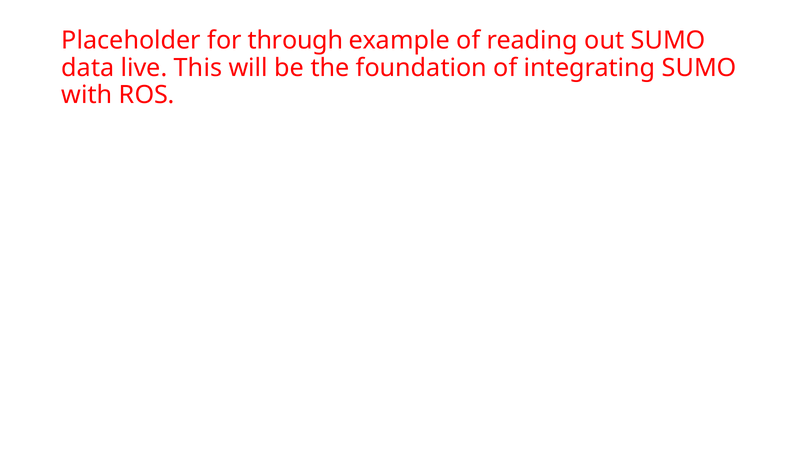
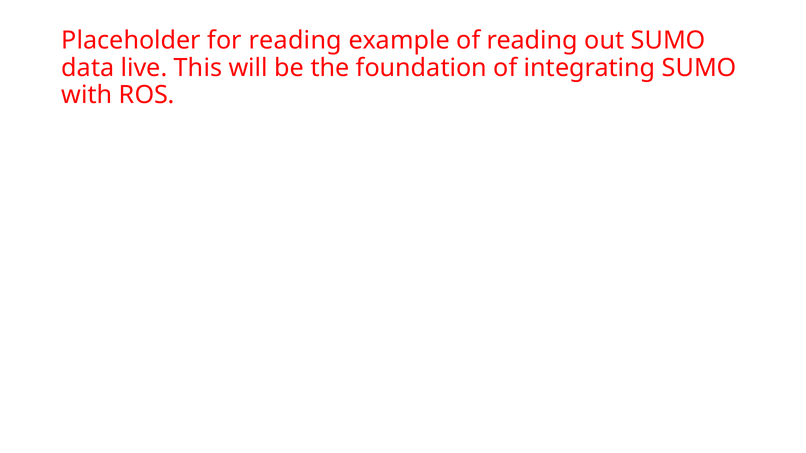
for through: through -> reading
